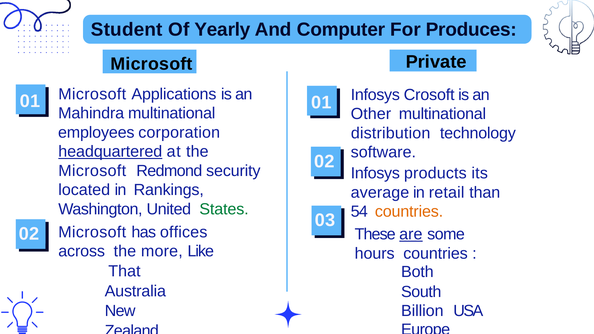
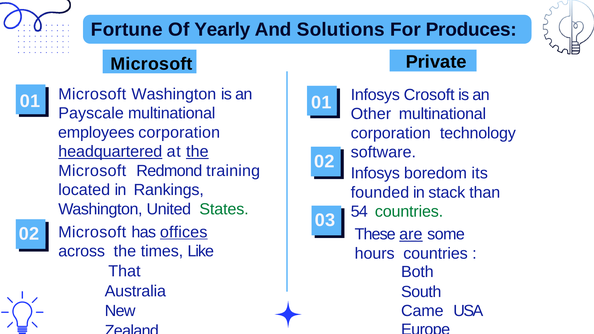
Student: Student -> Fortune
Computer: Computer -> Solutions
Microsoft Applications: Applications -> Washington
Mahindra: Mahindra -> Payscale
distribution at (391, 133): distribution -> corporation
the at (197, 152) underline: none -> present
security: security -> training
products: products -> boredom
average: average -> founded
retail: retail -> stack
countries at (409, 212) colour: orange -> green
offices underline: none -> present
more: more -> times
Billion: Billion -> Came
